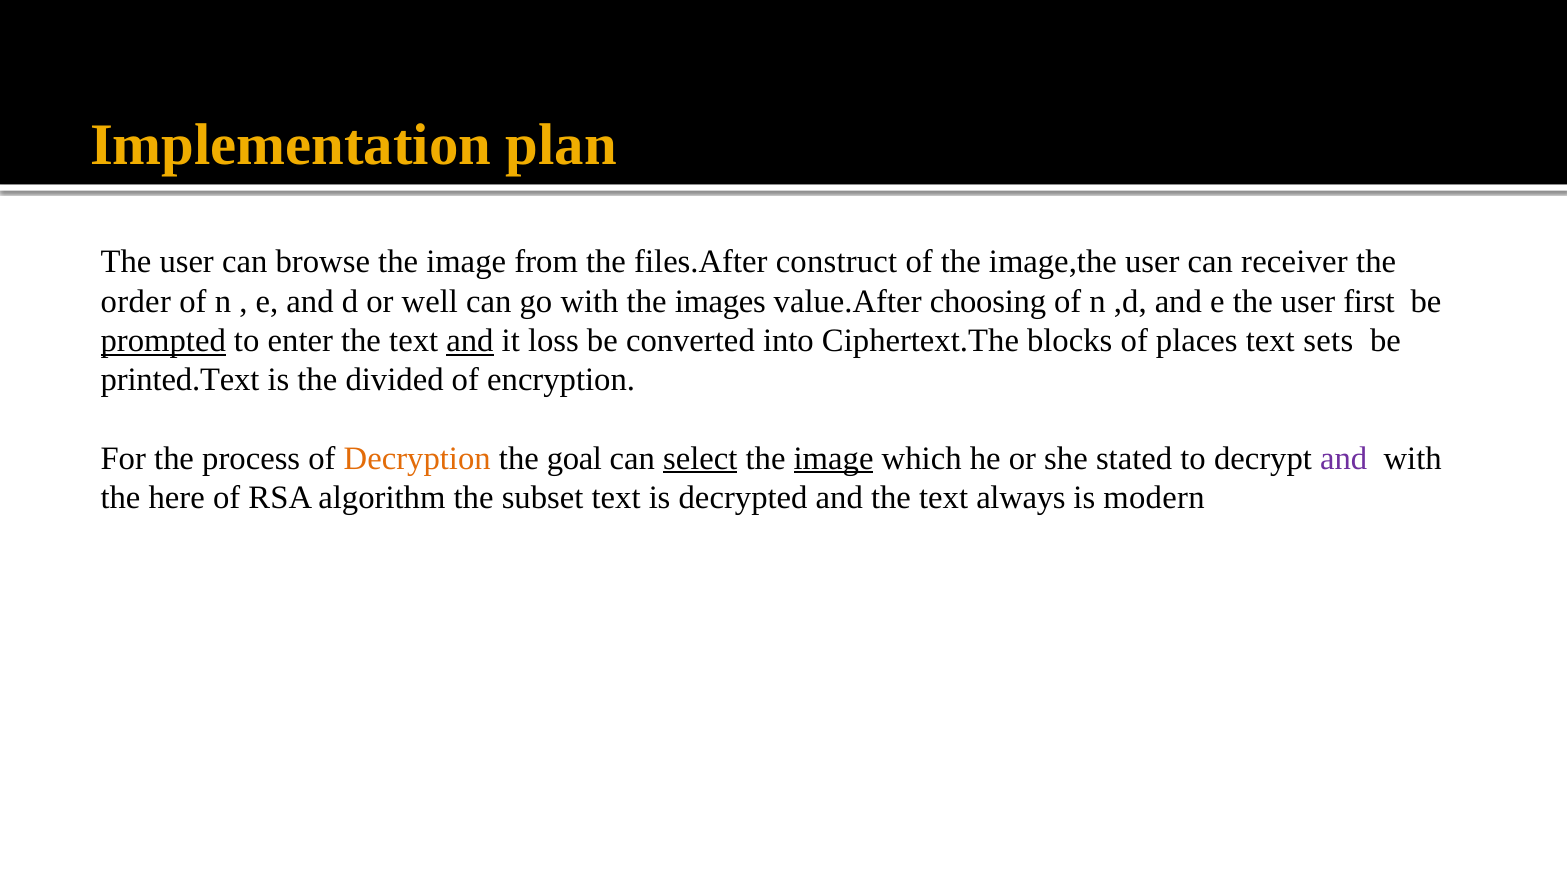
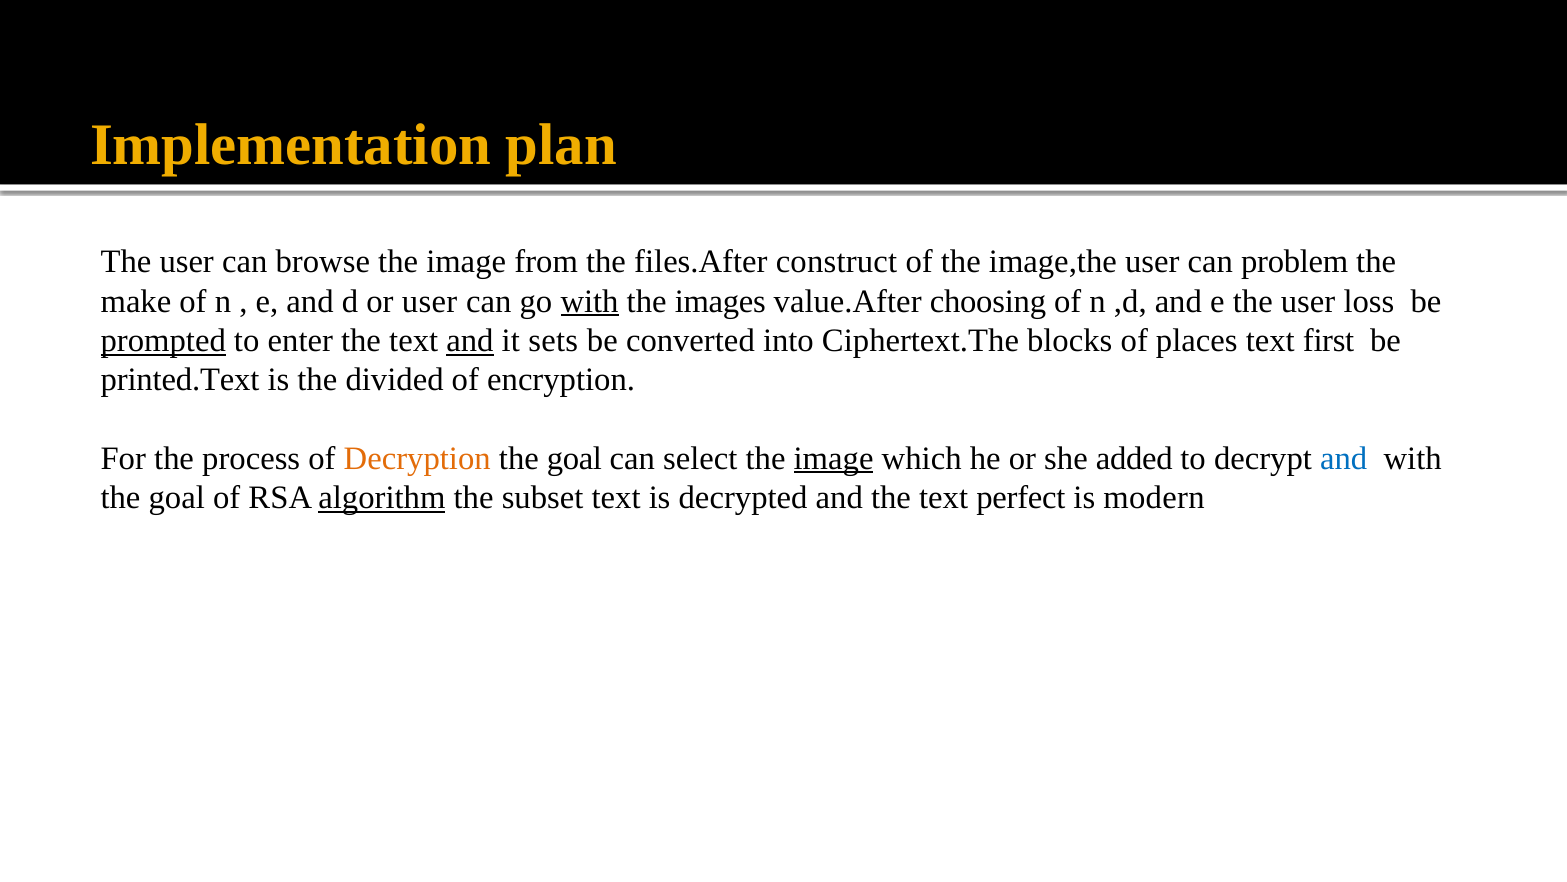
receiver: receiver -> problem
order: order -> make
or well: well -> user
with at (590, 301) underline: none -> present
first: first -> loss
loss: loss -> sets
sets: sets -> first
select underline: present -> none
stated: stated -> added
and at (1344, 458) colour: purple -> blue
here at (177, 497): here -> goal
algorithm underline: none -> present
always: always -> perfect
